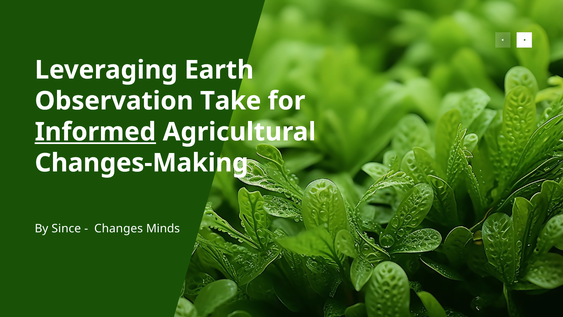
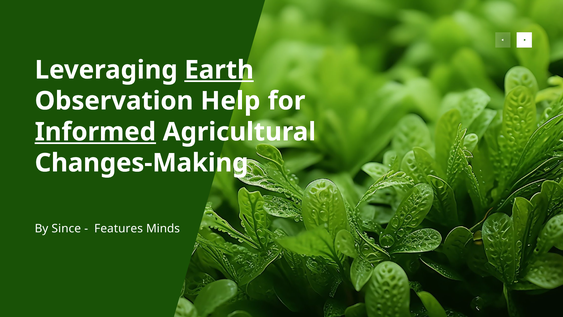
Earth underline: none -> present
Take: Take -> Help
Changes: Changes -> Features
